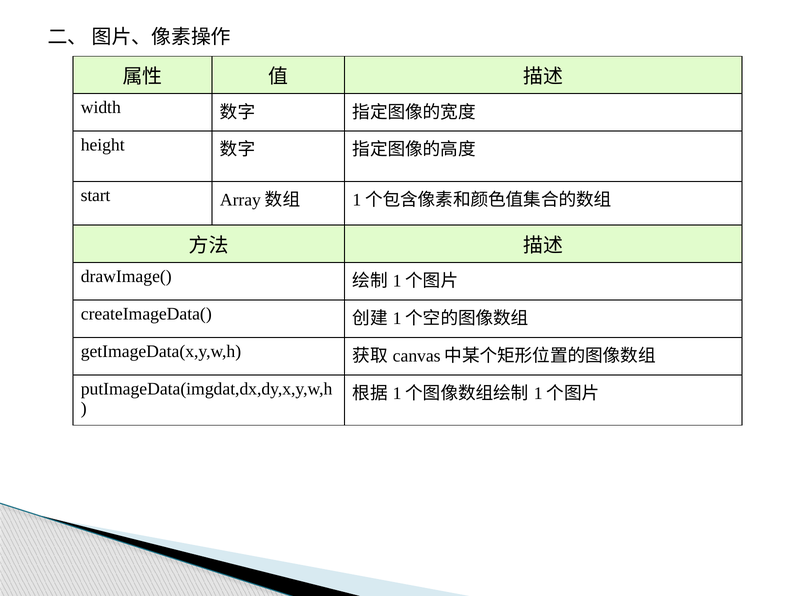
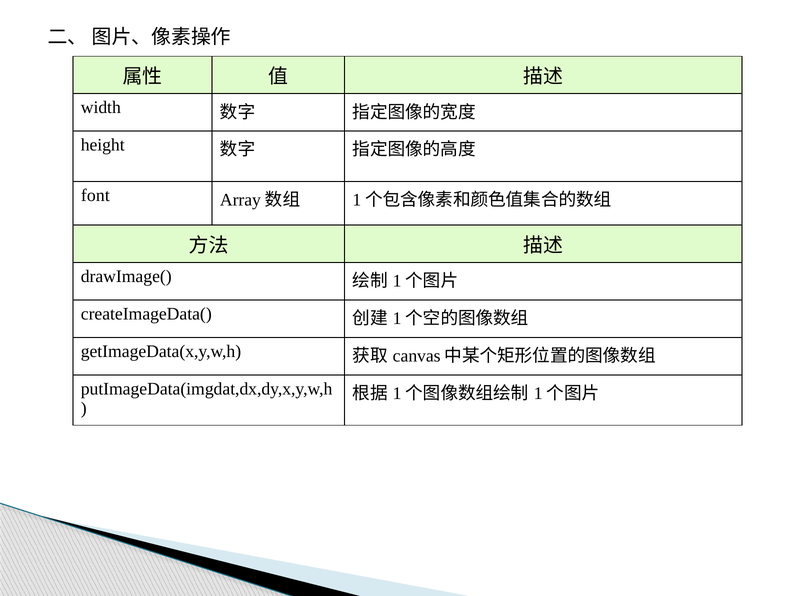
start: start -> font
